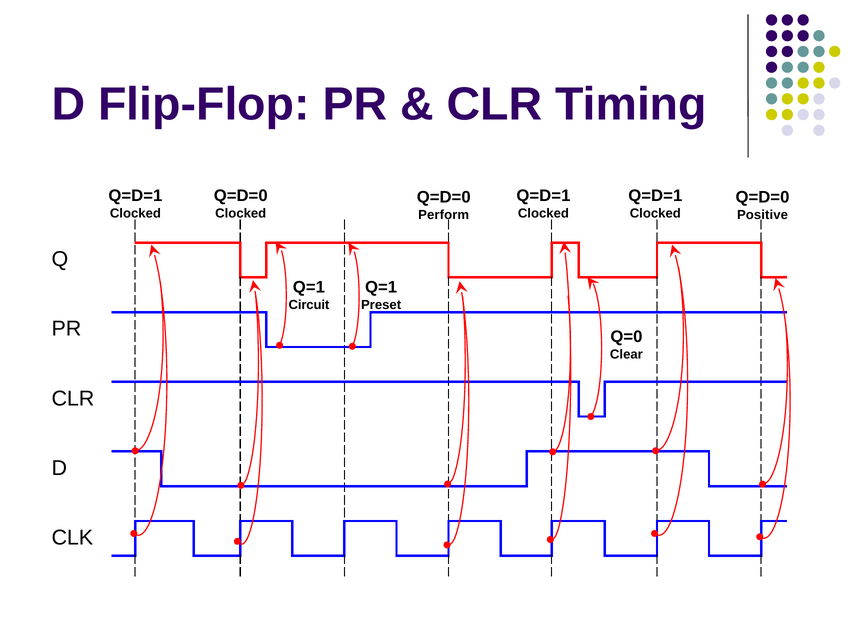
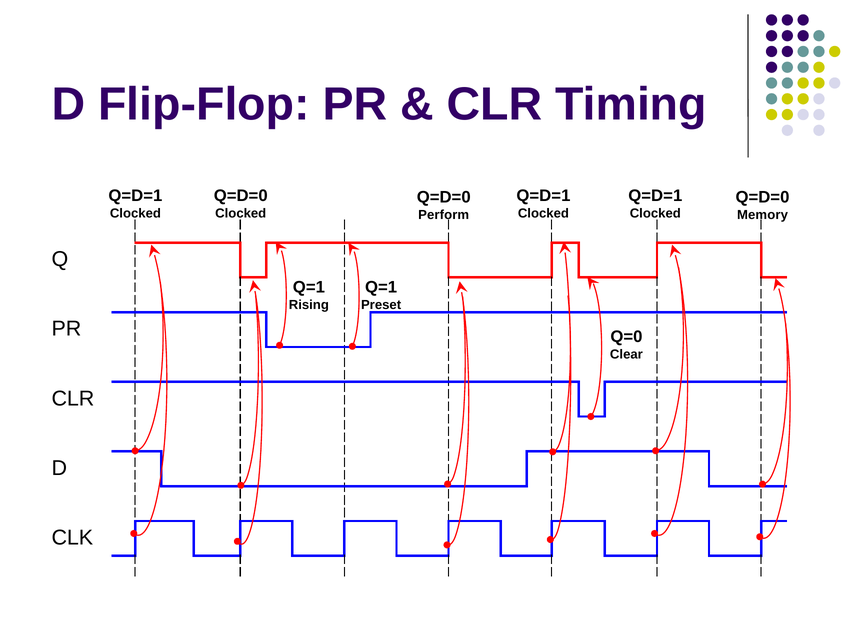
Positive: Positive -> Memory
Circuit: Circuit -> Rising
